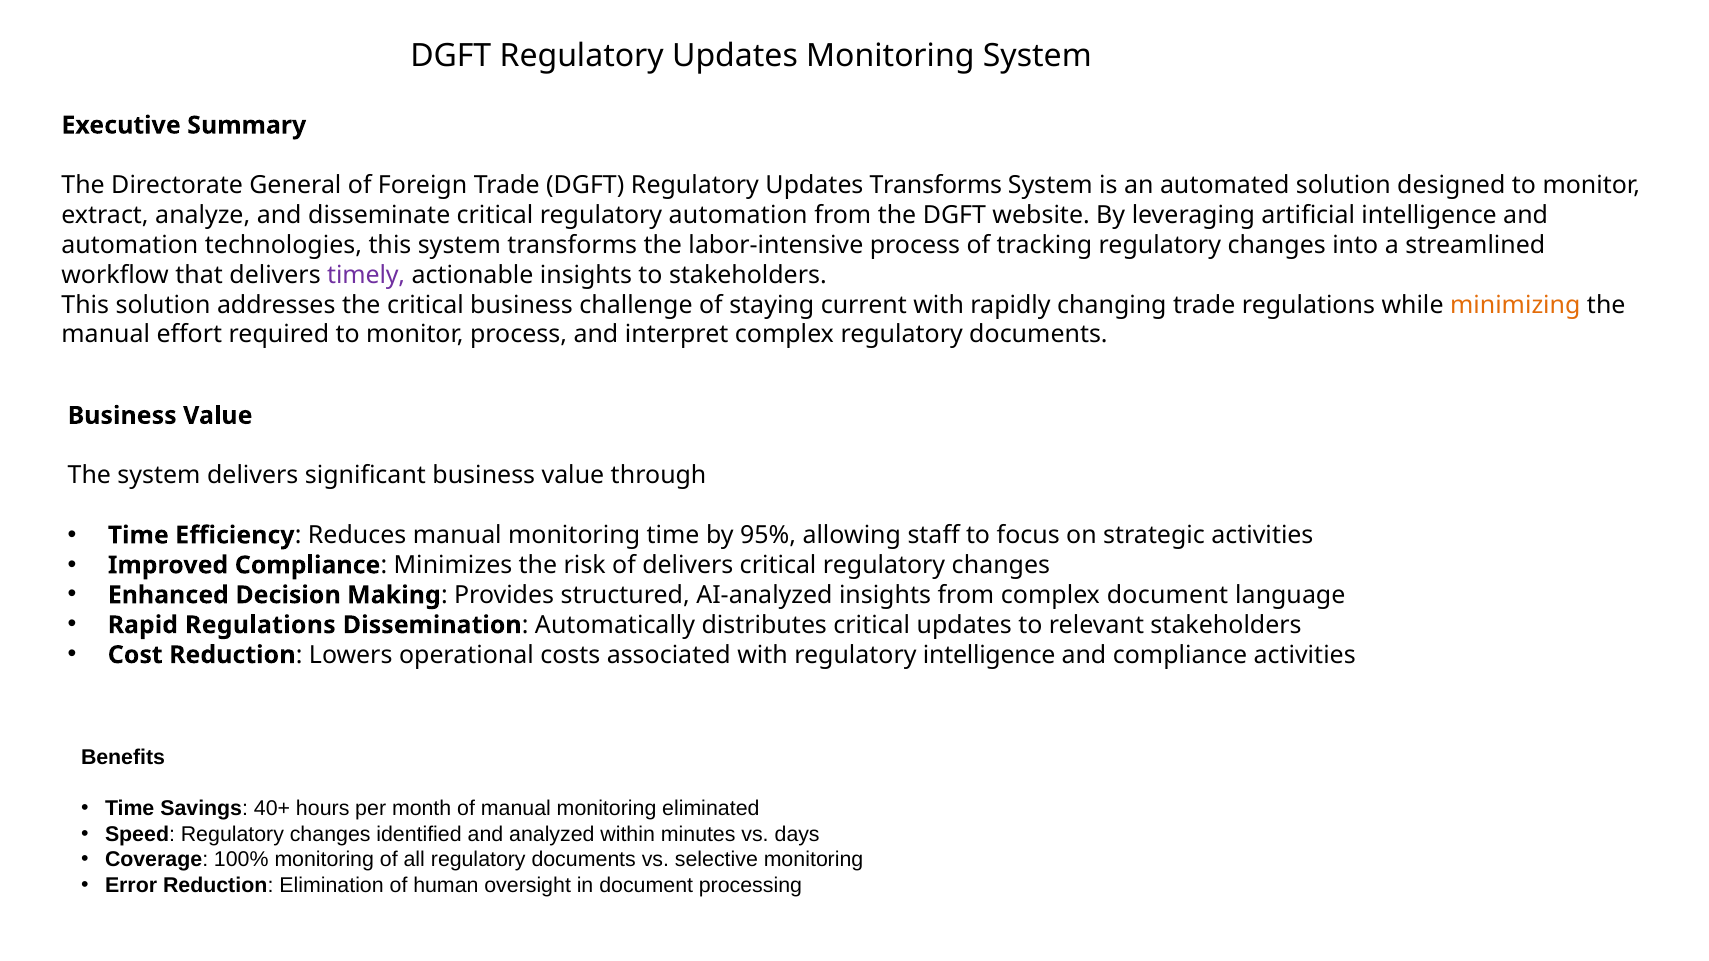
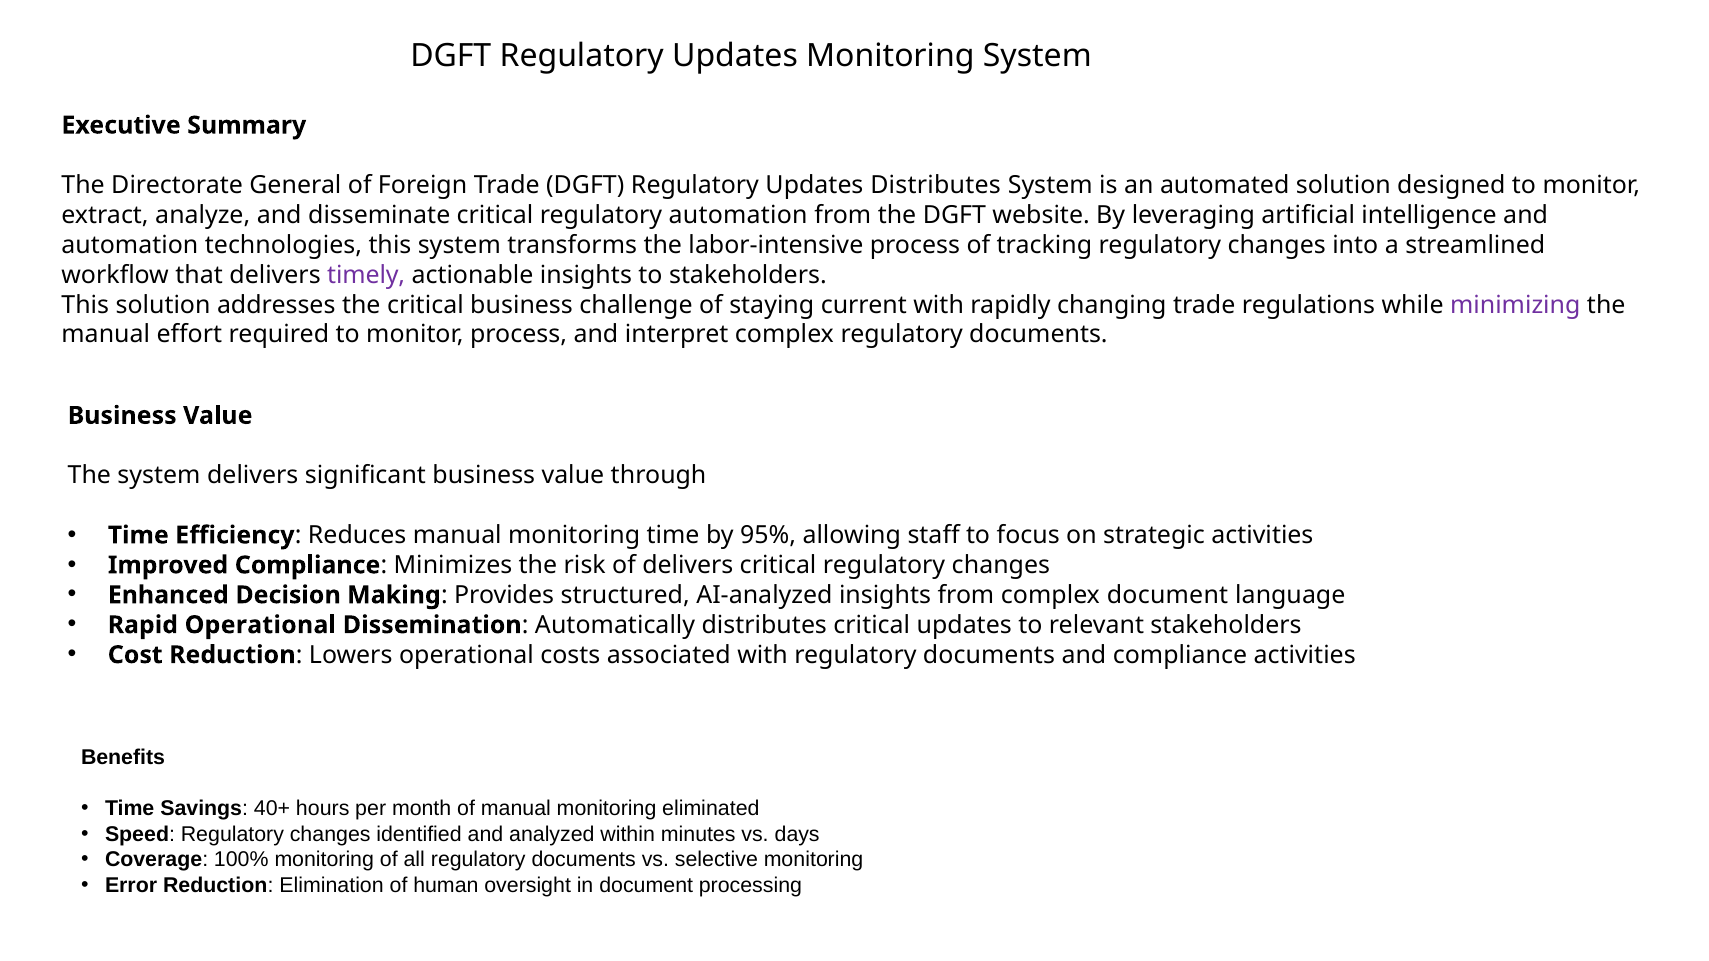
Updates Transforms: Transforms -> Distributes
minimizing colour: orange -> purple
Rapid Regulations: Regulations -> Operational
with regulatory intelligence: intelligence -> documents
